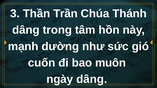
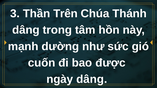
Trần: Trần -> Trên
muôn: muôn -> được
